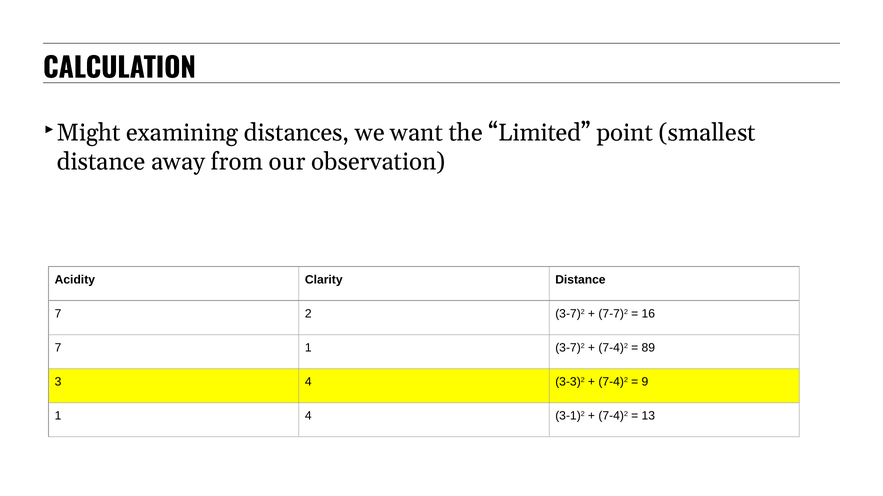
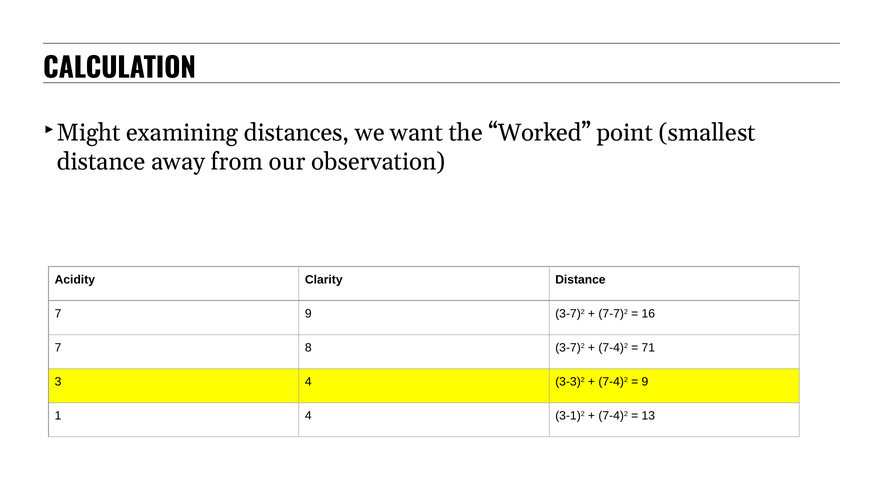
Limited: Limited -> Worked
7 2: 2 -> 9
7 1: 1 -> 8
89: 89 -> 71
